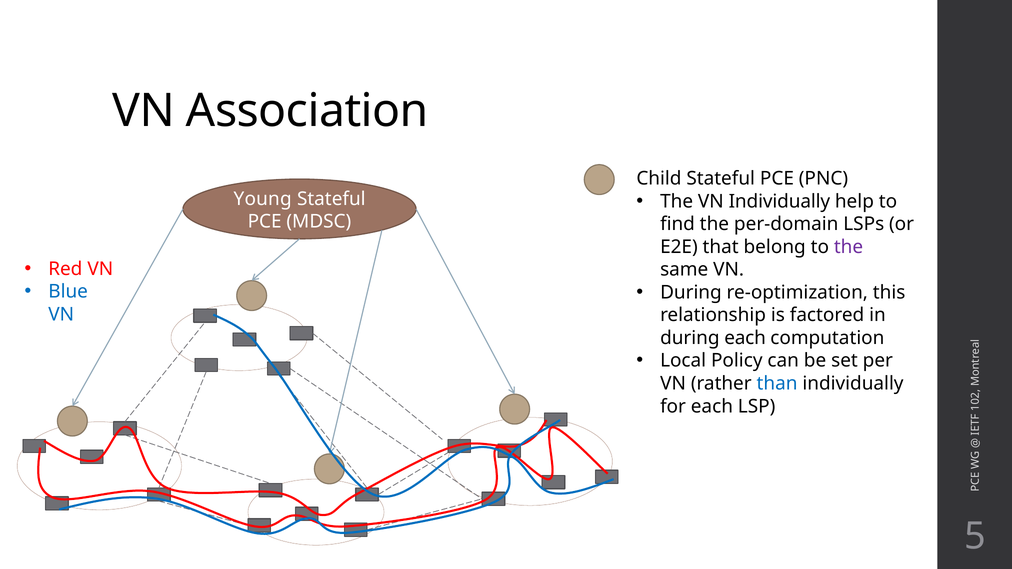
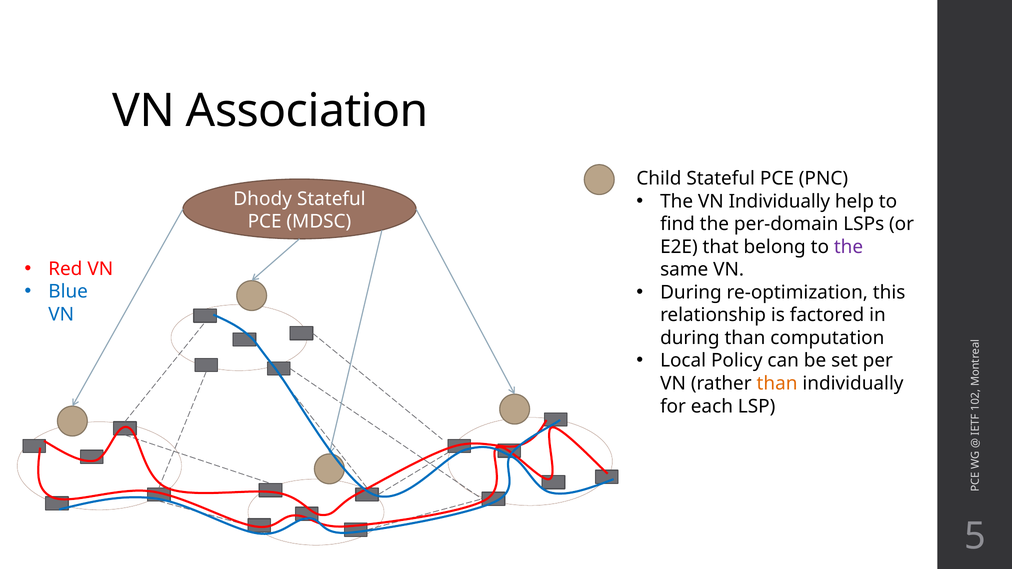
Young: Young -> Dhody
during each: each -> than
than at (777, 384) colour: blue -> orange
